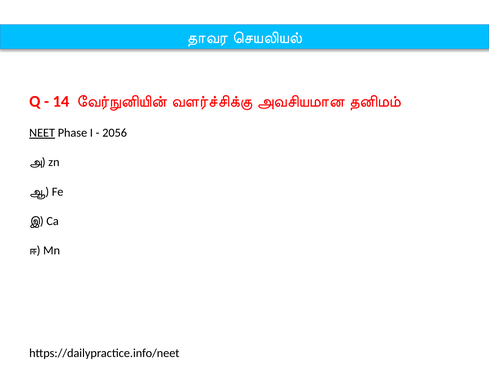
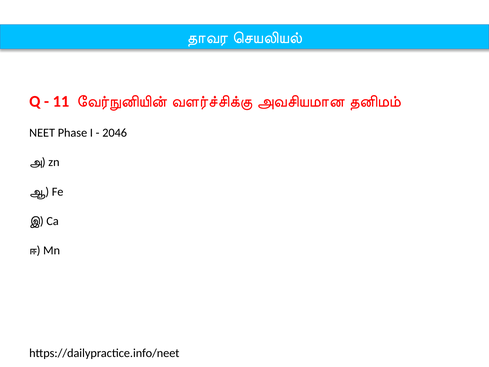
14: 14 -> 11
NEET underline: present -> none
2056: 2056 -> 2046
